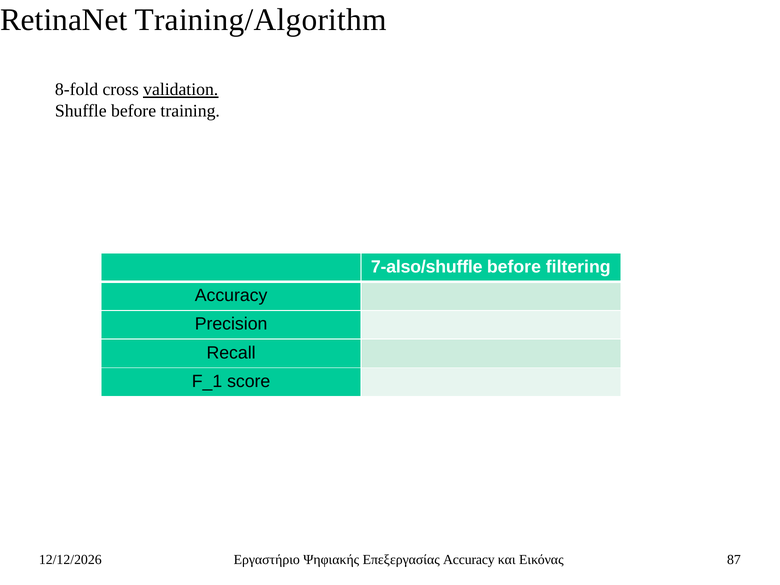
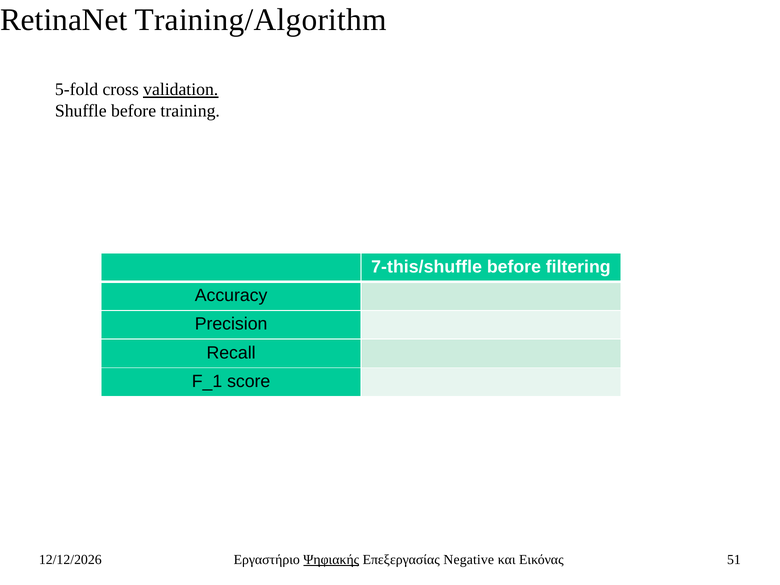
8-fold: 8-fold -> 5-fold
7-also/shuffle: 7-also/shuffle -> 7-this/shuffle
Ψηφιακής underline: none -> present
Επεξεργασίας Accuracy: Accuracy -> Negative
87: 87 -> 51
